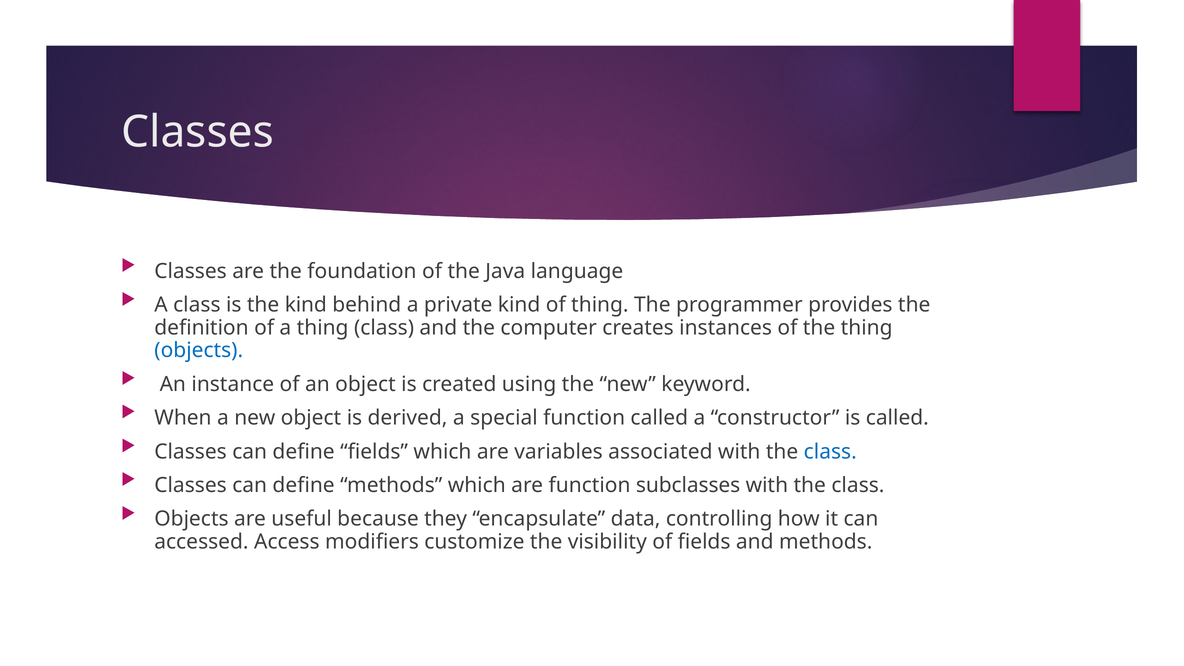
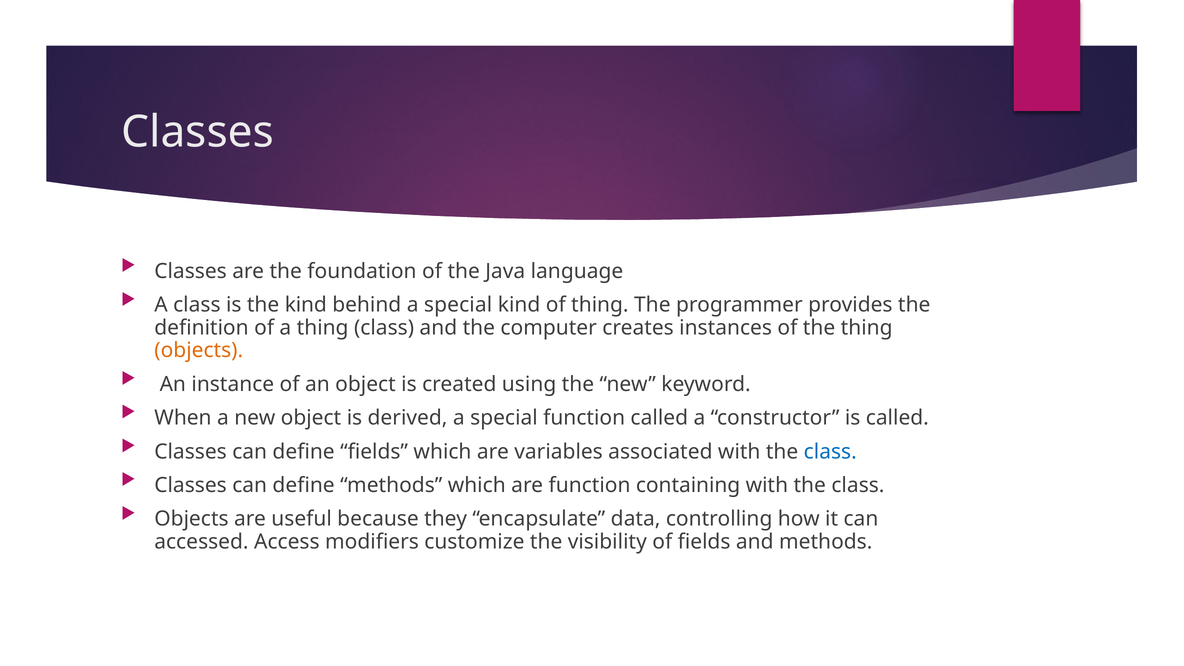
behind a private: private -> special
objects at (199, 350) colour: blue -> orange
subclasses: subclasses -> containing
